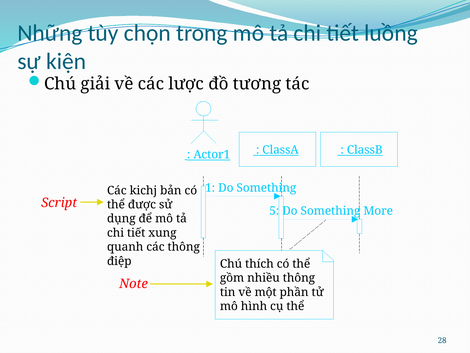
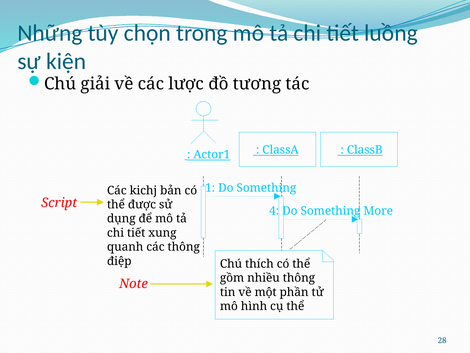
5: 5 -> 4
